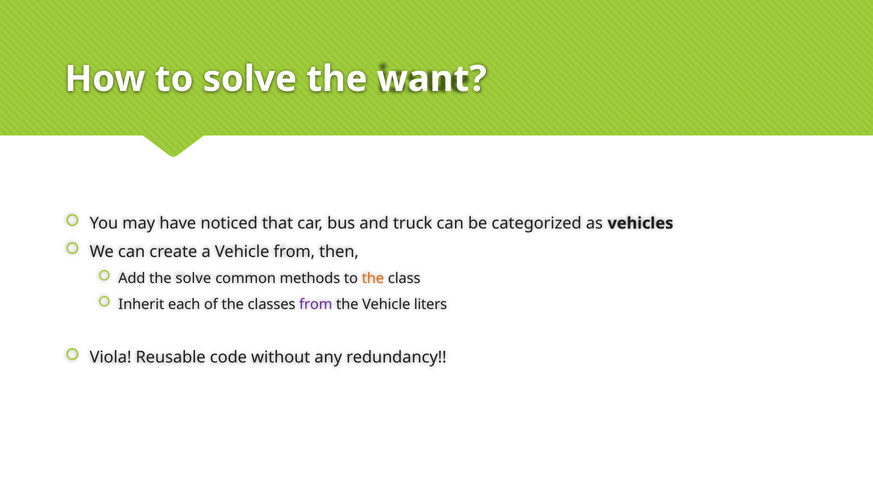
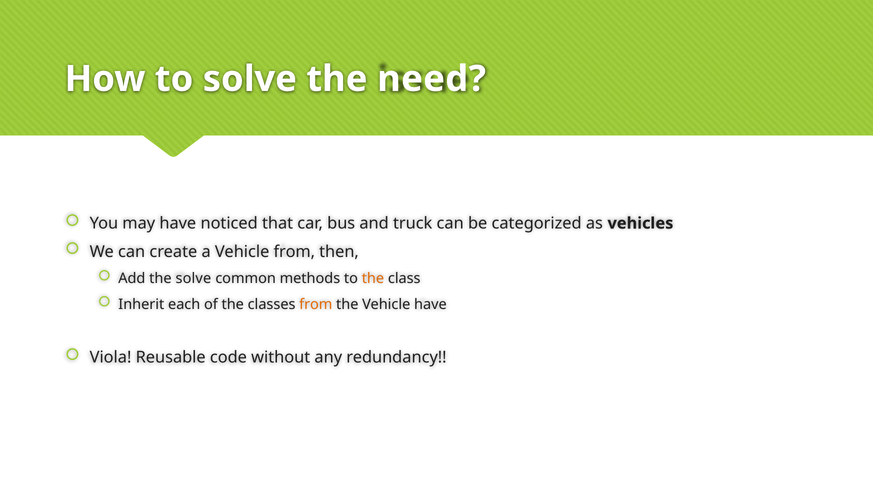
want: want -> need
from at (316, 304) colour: purple -> orange
Vehicle liters: liters -> have
